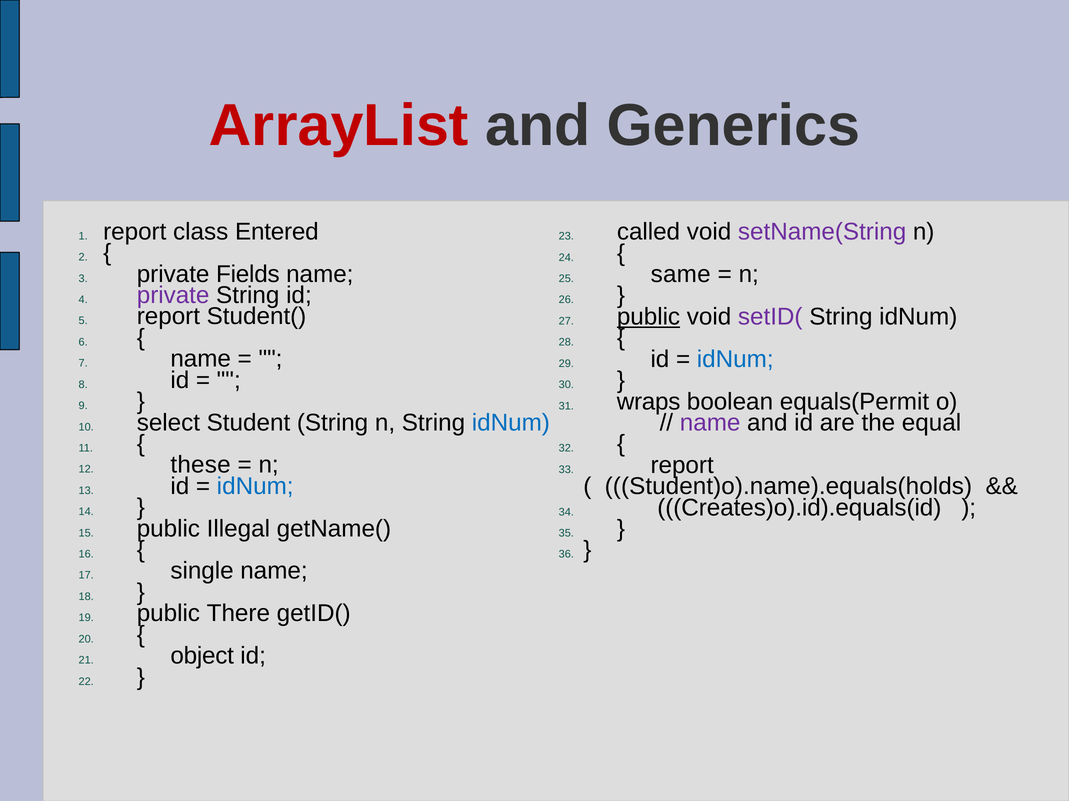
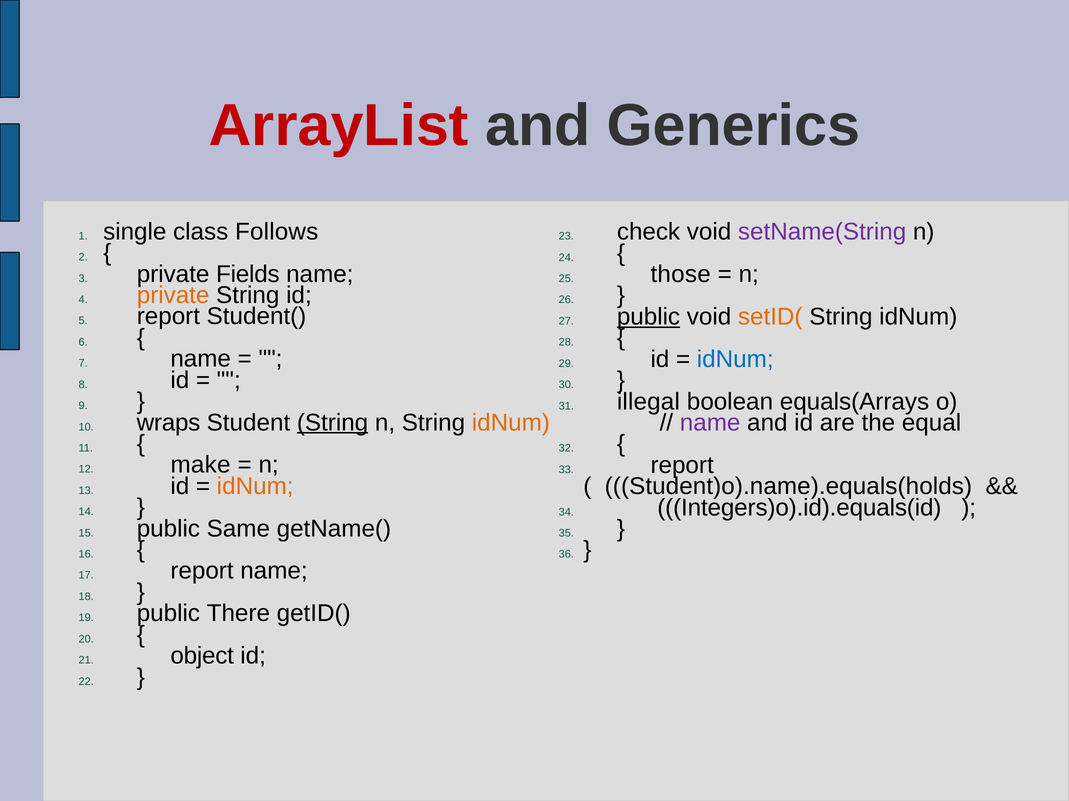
report at (135, 232): report -> single
Entered: Entered -> Follows
called: called -> check
same: same -> those
private at (173, 296) colour: purple -> orange
setID( colour: purple -> orange
wraps: wraps -> illegal
equals(Permit: equals(Permit -> equals(Arrays
select: select -> wraps
String at (333, 423) underline: none -> present
idNum at (511, 423) colour: blue -> orange
these: these -> make
idNum at (255, 487) colour: blue -> orange
Creates)o).id).equals(id: Creates)o).id).equals(id -> Integers)o).id).equals(id
Illegal: Illegal -> Same
single at (202, 571): single -> report
